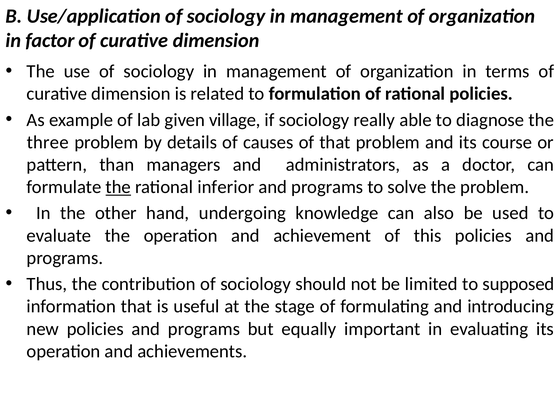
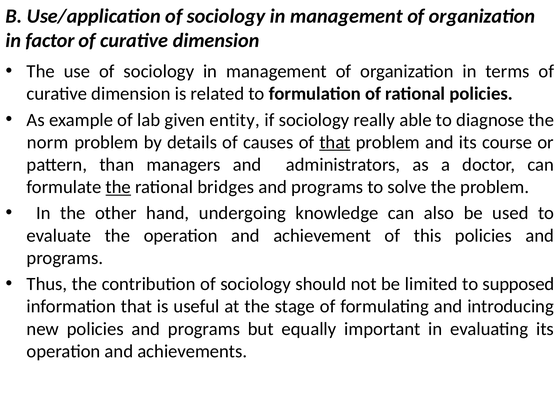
village: village -> entity
three: three -> norm
that at (335, 142) underline: none -> present
inferior: inferior -> bridges
